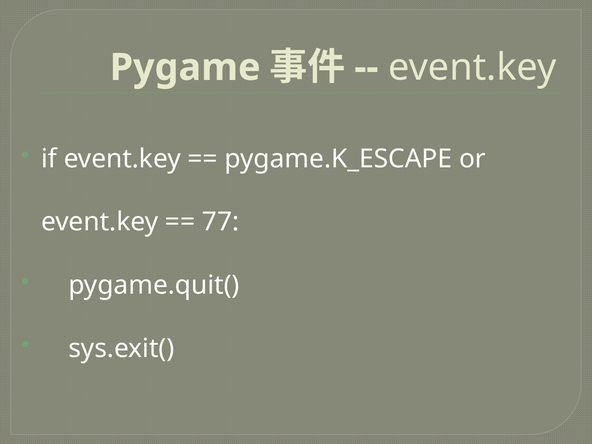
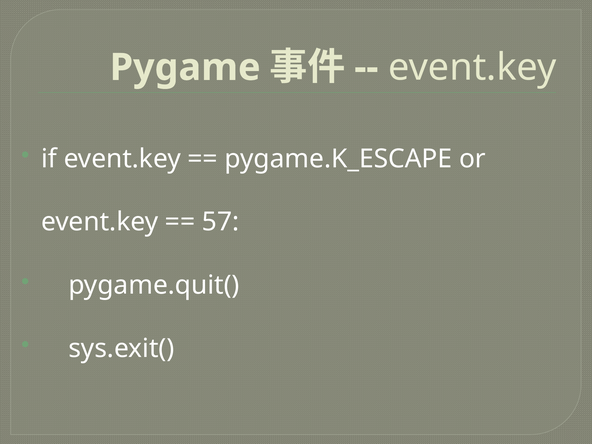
77: 77 -> 57
